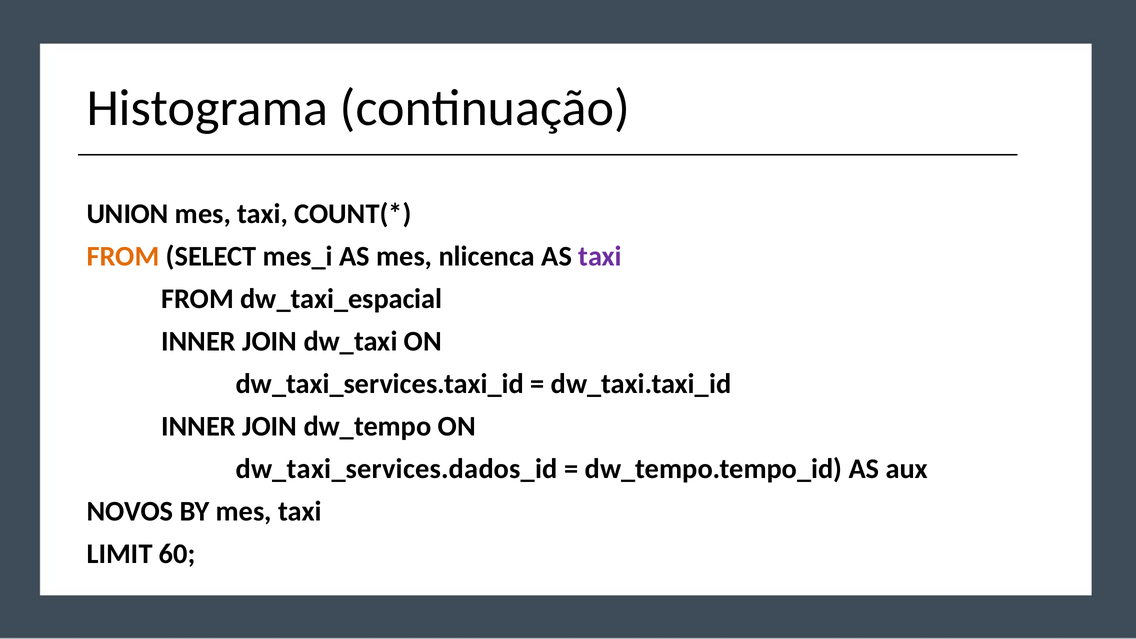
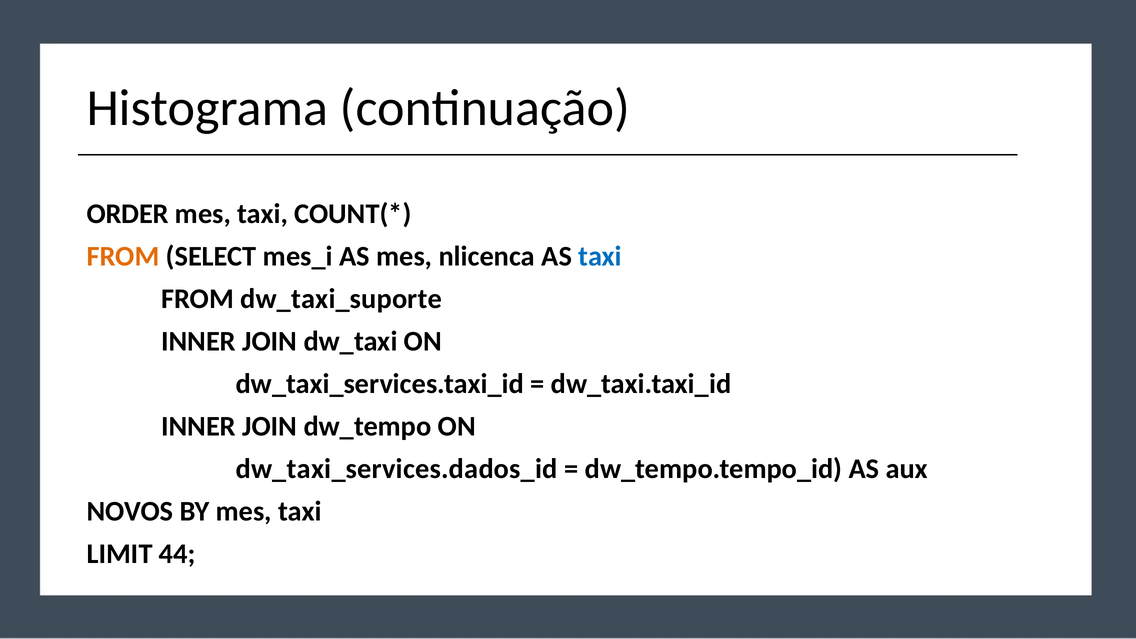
UNION: UNION -> ORDER
taxi at (600, 257) colour: purple -> blue
dw_taxi_espacial: dw_taxi_espacial -> dw_taxi_suporte
60: 60 -> 44
